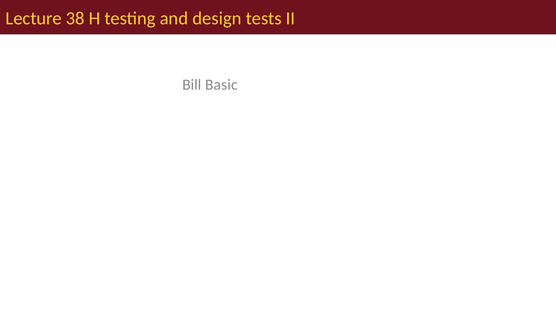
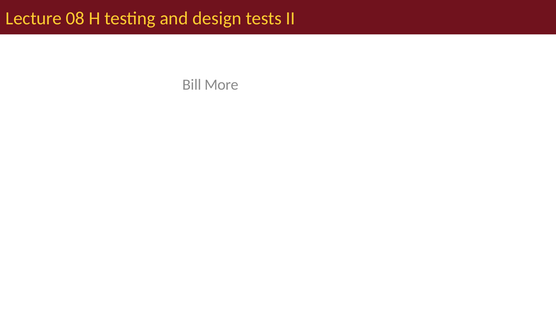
38: 38 -> 08
Basic: Basic -> More
